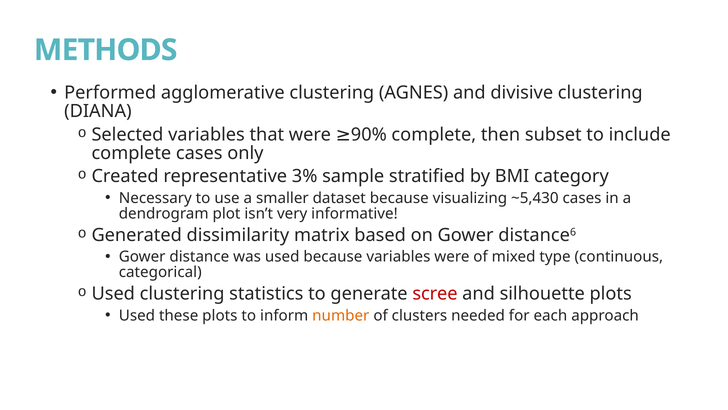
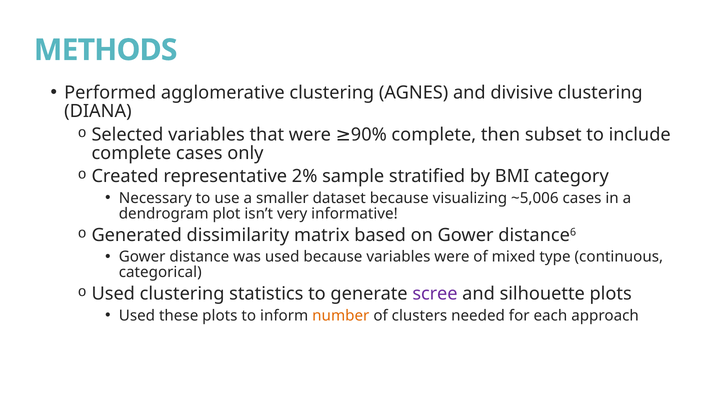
3%: 3% -> 2%
~5,430: ~5,430 -> ~5,006
scree colour: red -> purple
